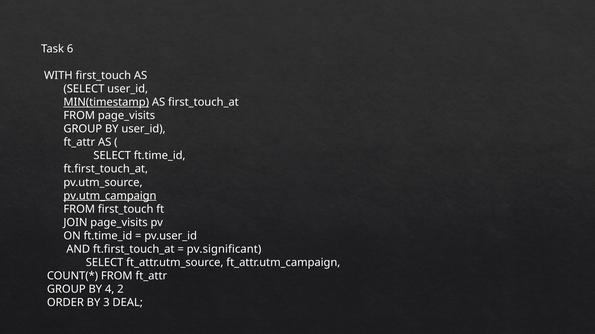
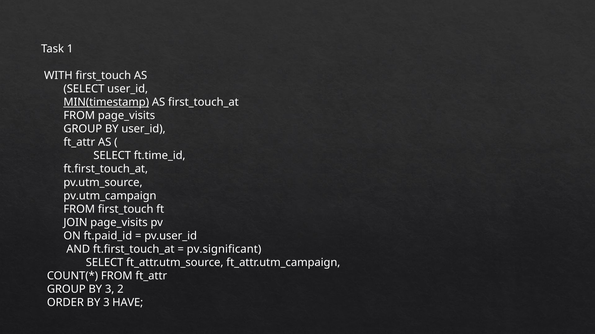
6: 6 -> 1
pv.utm_campaign underline: present -> none
ON ft.time_id: ft.time_id -> ft.paid_id
GROUP BY 4: 4 -> 3
DEAL: DEAL -> HAVE
